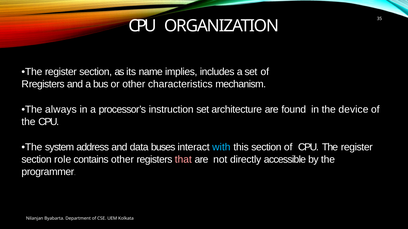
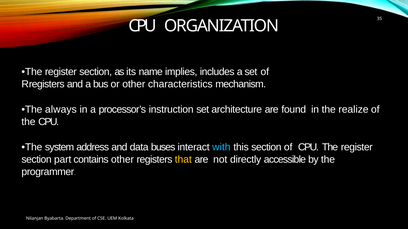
device: device -> realize
role: role -> part
that colour: pink -> yellow
